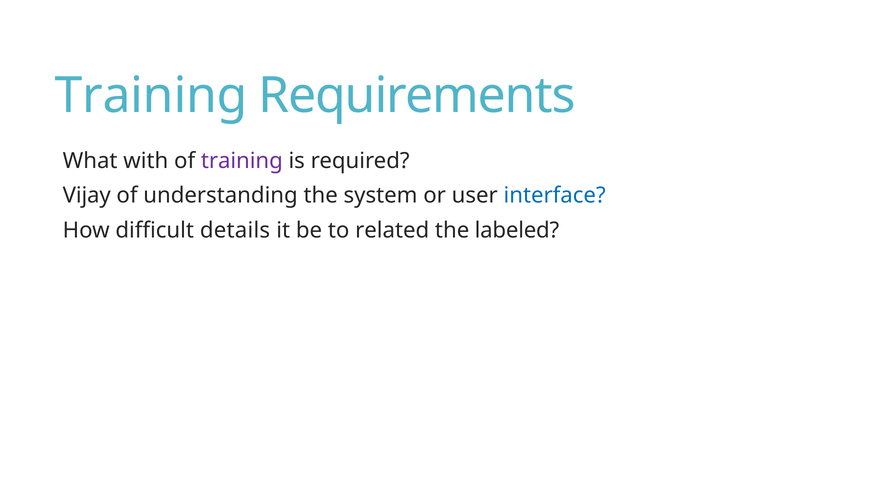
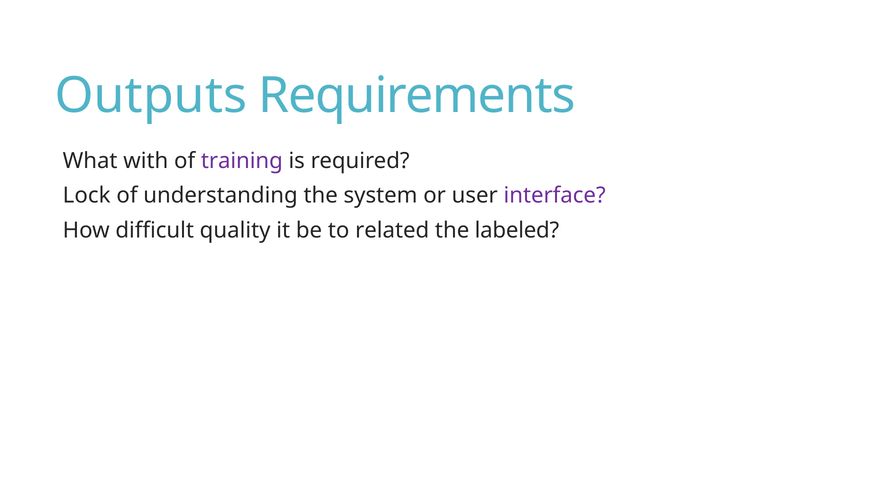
Training at (151, 96): Training -> Outputs
Vijay: Vijay -> Lock
interface colour: blue -> purple
details: details -> quality
